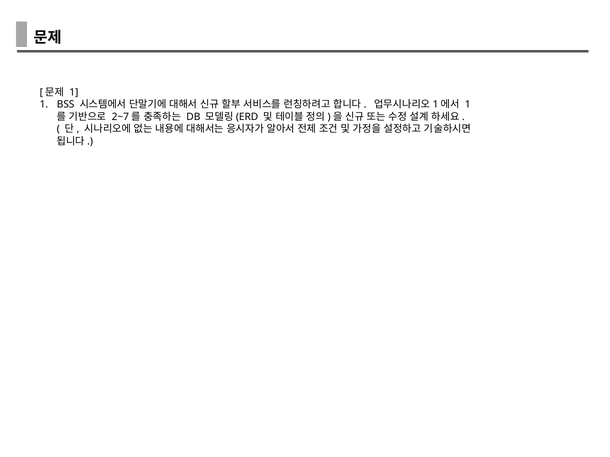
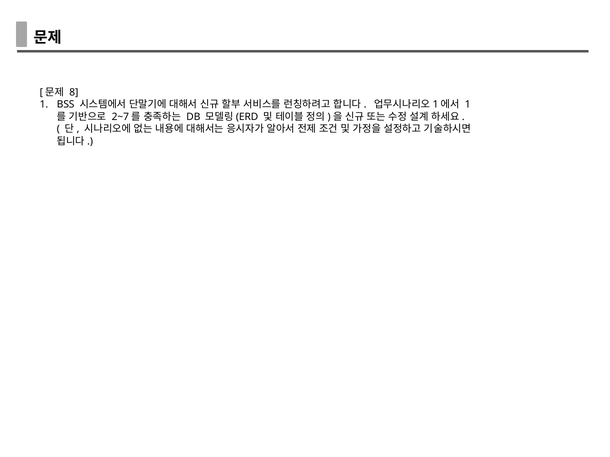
1 at (74, 93): 1 -> 8
